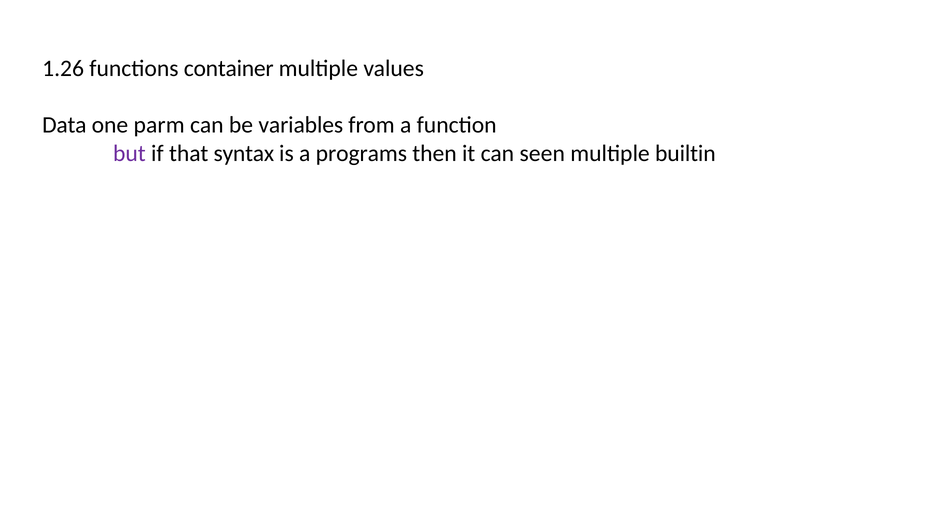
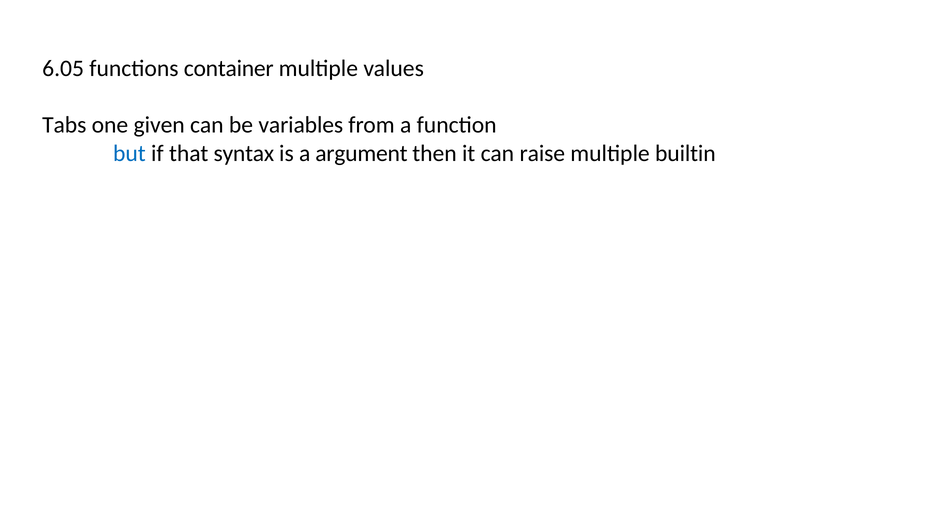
1.26: 1.26 -> 6.05
Data: Data -> Tabs
parm: parm -> given
but colour: purple -> blue
programs: programs -> argument
seen: seen -> raise
